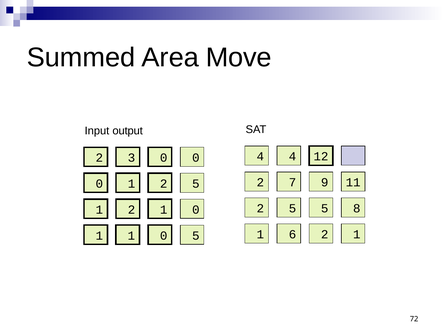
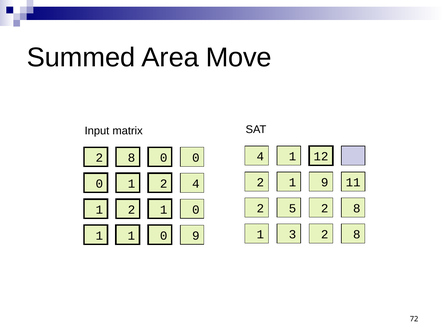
output: output -> matrix
4 4: 4 -> 1
3 at (132, 158): 3 -> 8
7 at (293, 182): 7 -> 1
0 1 2 5: 5 -> 4
5 5: 5 -> 2
6: 6 -> 3
1 at (357, 234): 1 -> 8
0 5: 5 -> 9
